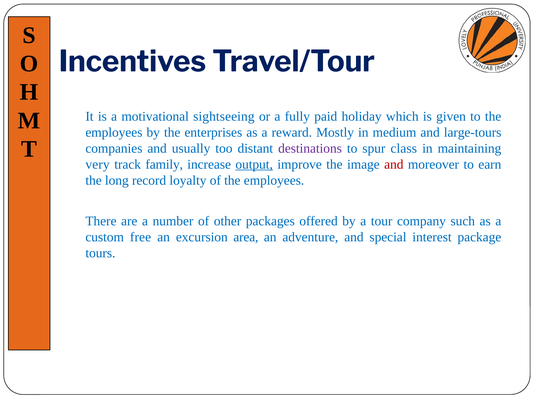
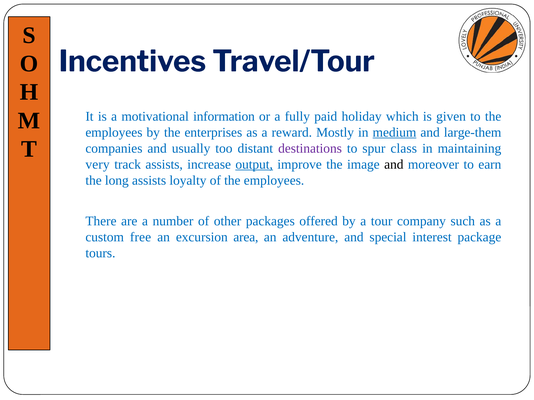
sightseeing: sightseeing -> information
medium underline: none -> present
large-tours: large-tours -> large-them
track family: family -> assists
and at (394, 165) colour: red -> black
long record: record -> assists
